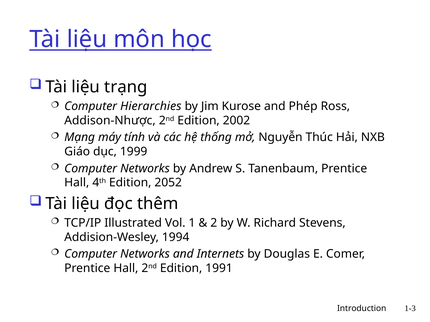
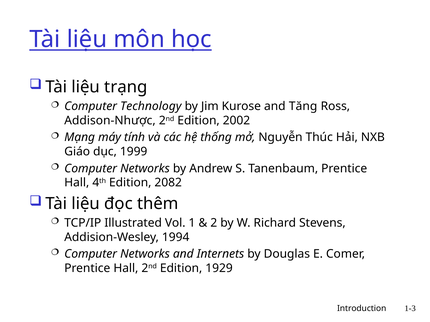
Hierarchies: Hierarchies -> Technology
Phép: Phép -> Tăng
2052: 2052 -> 2082
1991: 1991 -> 1929
